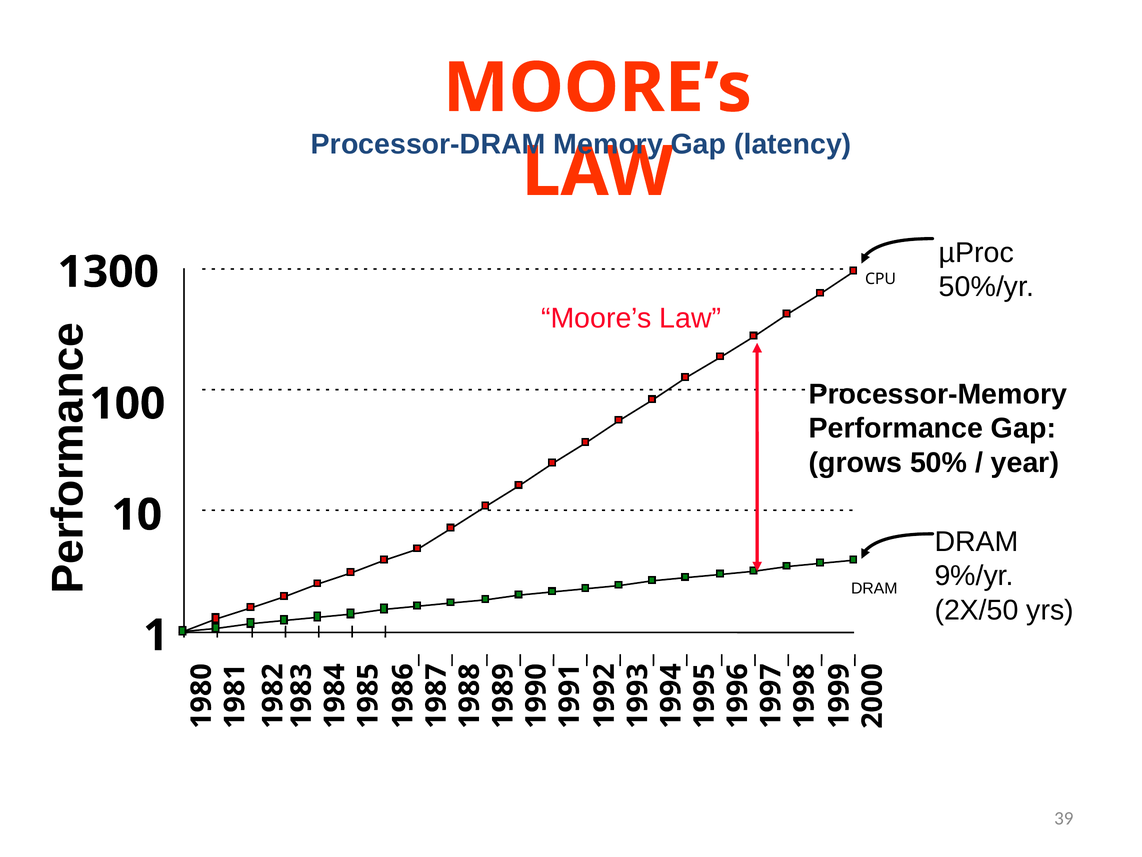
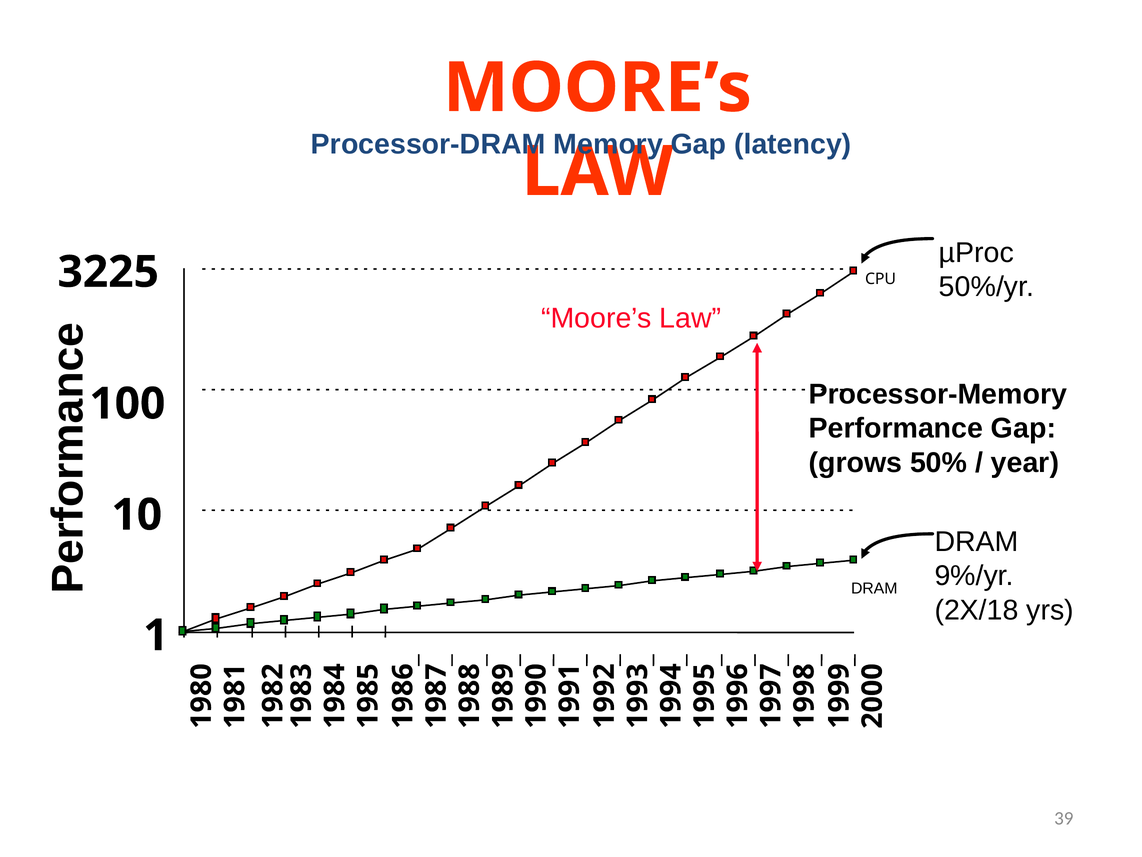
1300: 1300 -> 3225
2X/50: 2X/50 -> 2X/18
